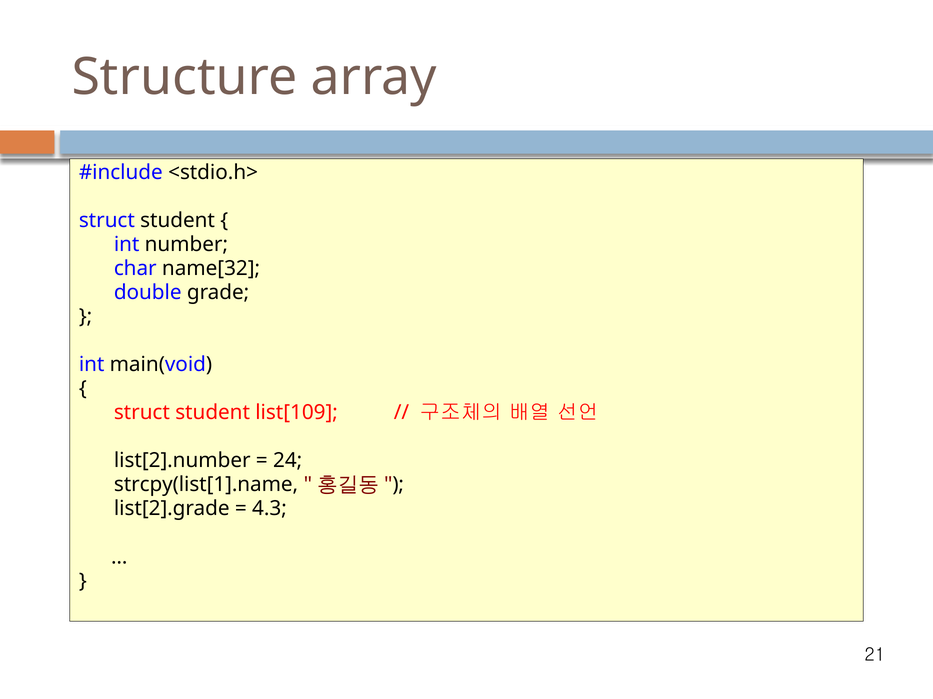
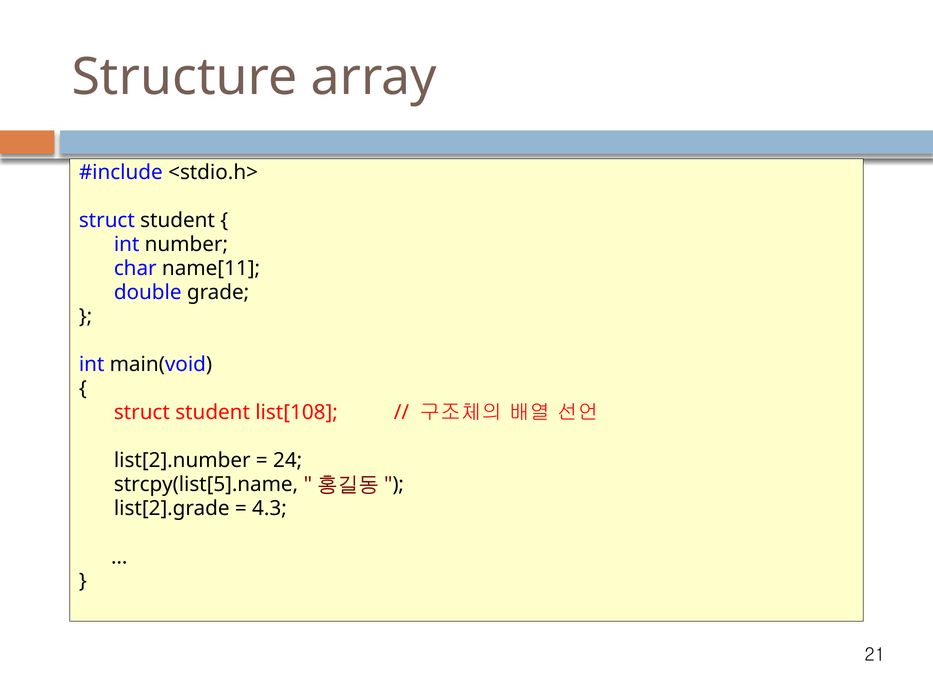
name[32: name[32 -> name[11
list[109: list[109 -> list[108
strcpy(list[1].name: strcpy(list[1].name -> strcpy(list[5].name
